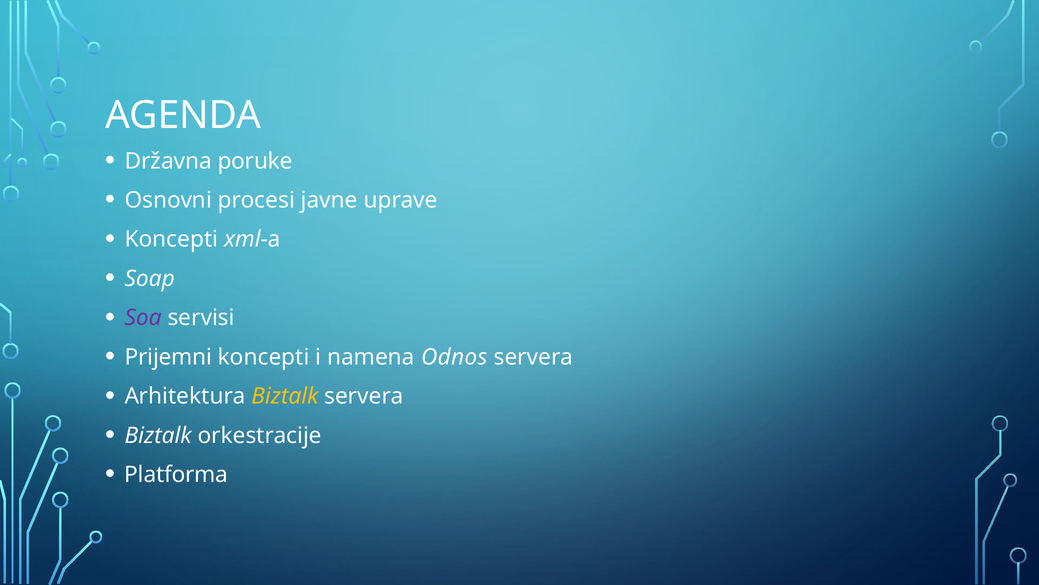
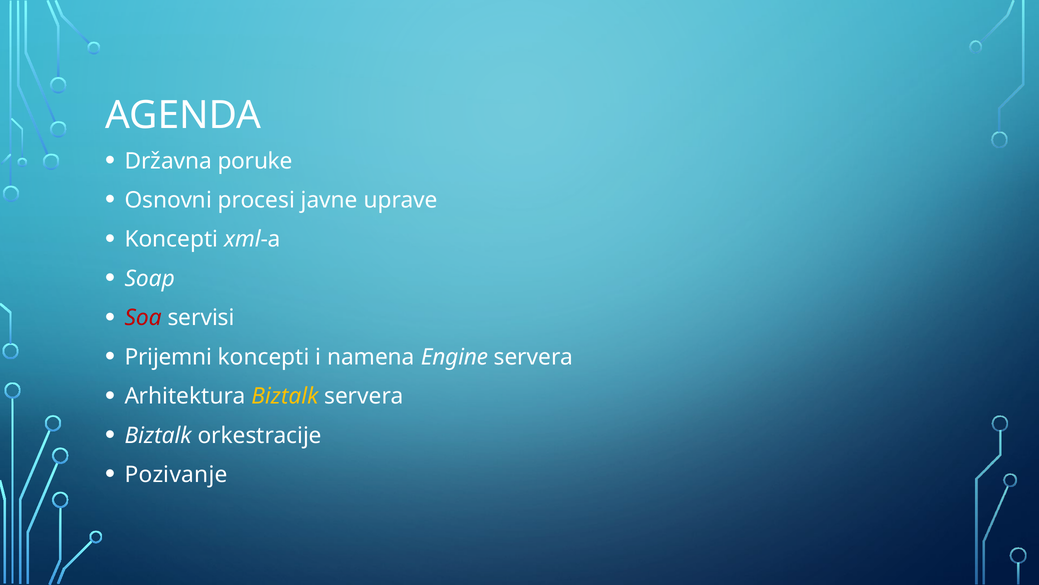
Soa colour: purple -> red
Odnos: Odnos -> Engine
Platforma: Platforma -> Pozivanje
